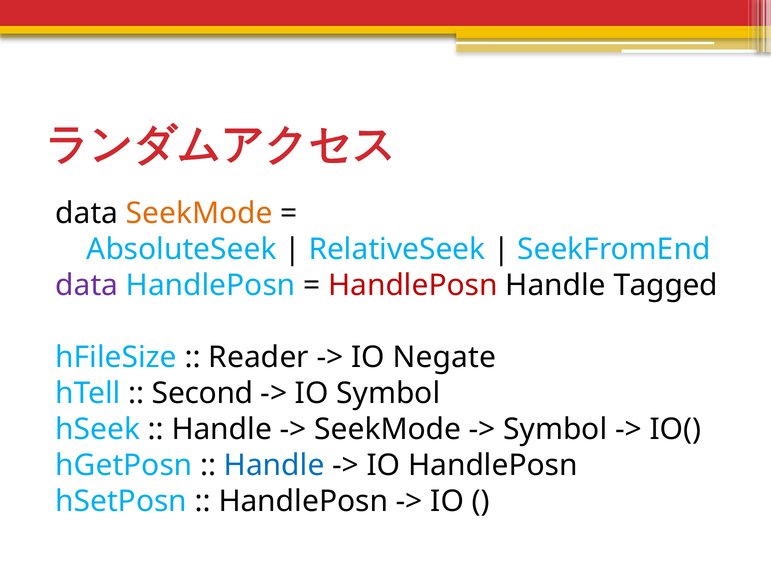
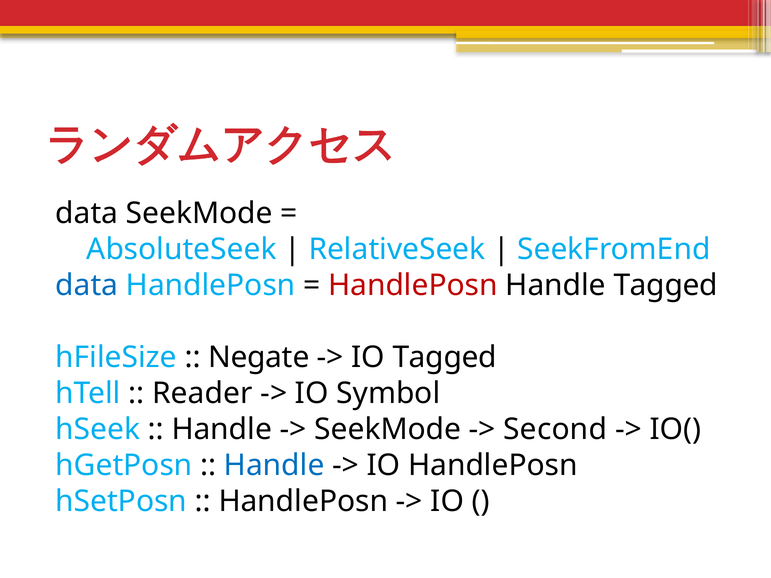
SeekMode at (199, 214) colour: orange -> black
data at (87, 286) colour: purple -> blue
Reader: Reader -> Negate
IO Negate: Negate -> Tagged
Second: Second -> Reader
Symbol at (555, 430): Symbol -> Second
